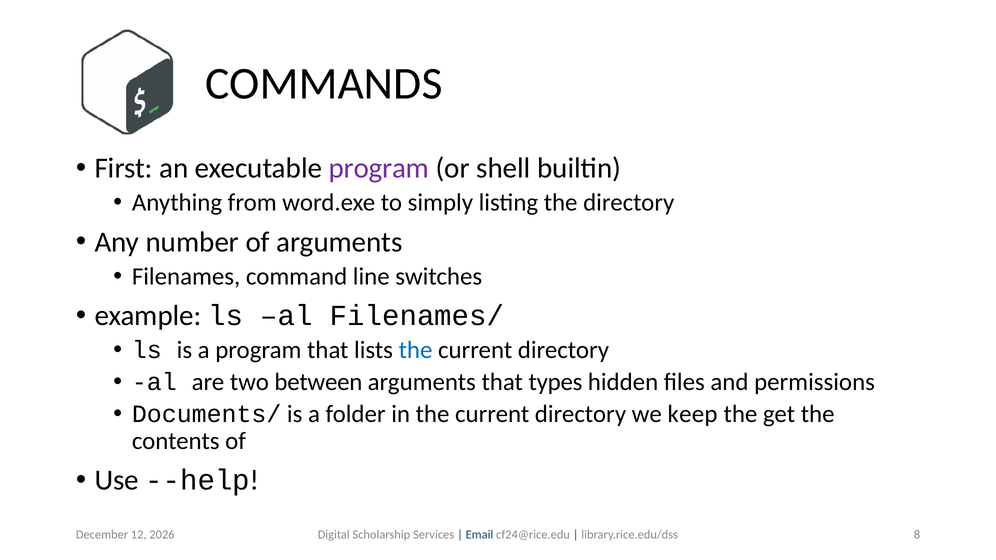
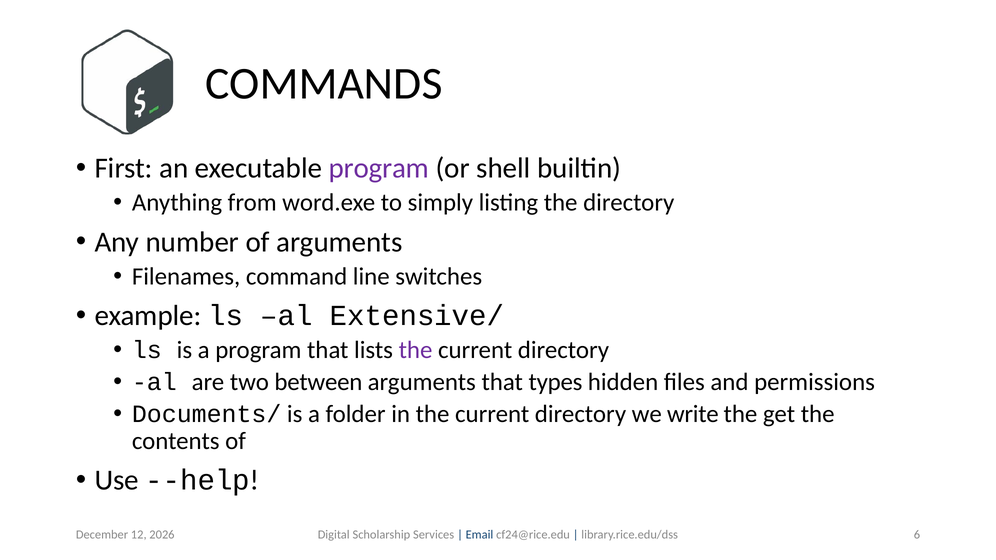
Filenames/: Filenames/ -> Extensive/
the at (416, 350) colour: blue -> purple
keep: keep -> write
8: 8 -> 6
